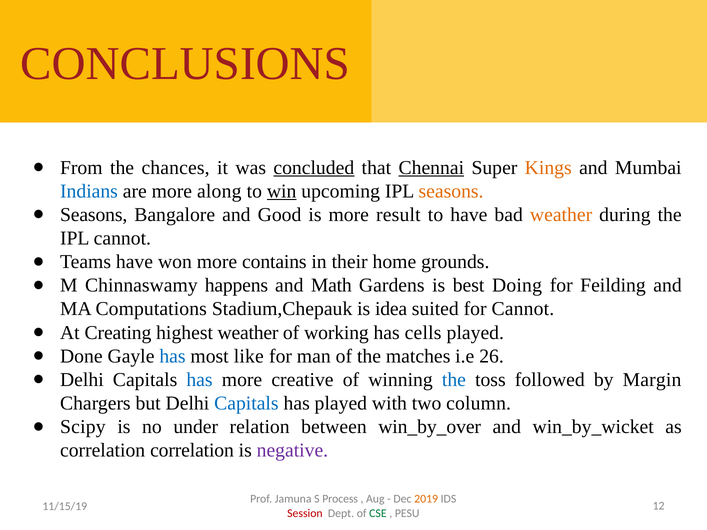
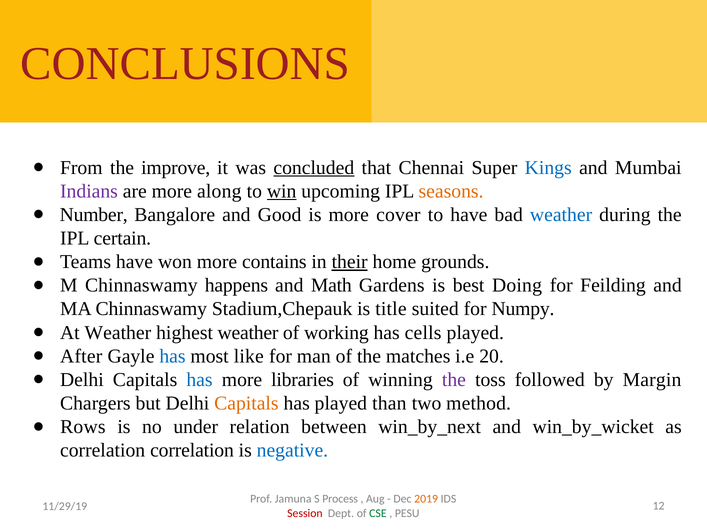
chances: chances -> improve
Chennai underline: present -> none
Kings colour: orange -> blue
Indians colour: blue -> purple
Seasons at (94, 215): Seasons -> Number
result: result -> cover
weather at (561, 215) colour: orange -> blue
IPL cannot: cannot -> certain
their underline: none -> present
MA Computations: Computations -> Chinnaswamy
idea: idea -> title
for Cannot: Cannot -> Numpy
At Creating: Creating -> Weather
Done: Done -> After
26: 26 -> 20
creative: creative -> libraries
the at (454, 380) colour: blue -> purple
Capitals at (246, 403) colour: blue -> orange
with: with -> than
column: column -> method
Scipy: Scipy -> Rows
win_by_over: win_by_over -> win_by_next
negative colour: purple -> blue
11/15/19: 11/15/19 -> 11/29/19
